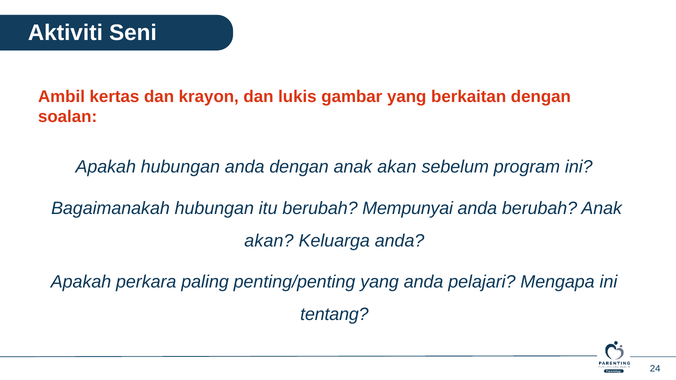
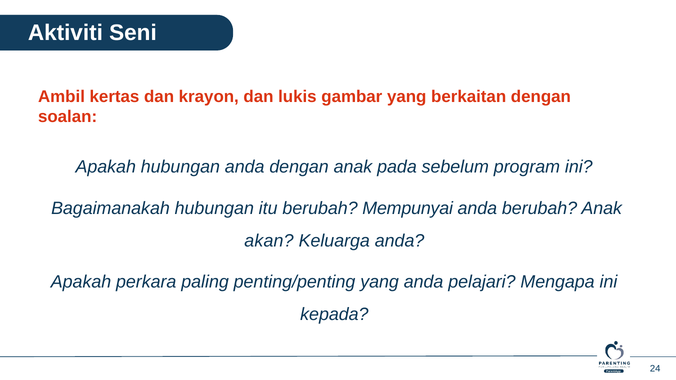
dengan anak akan: akan -> pada
tentang: tentang -> kepada
